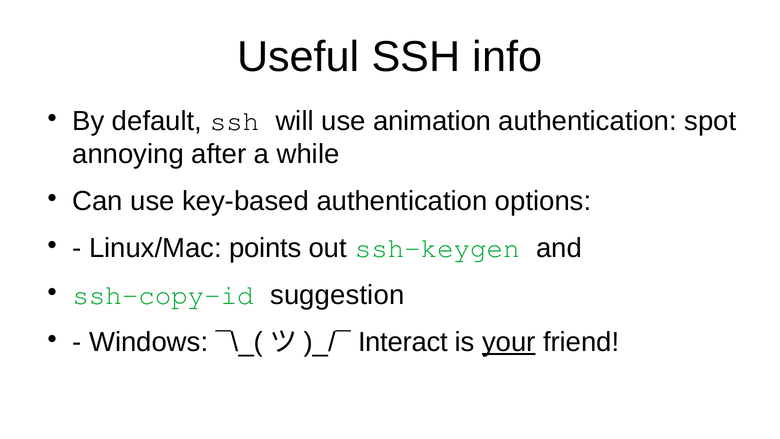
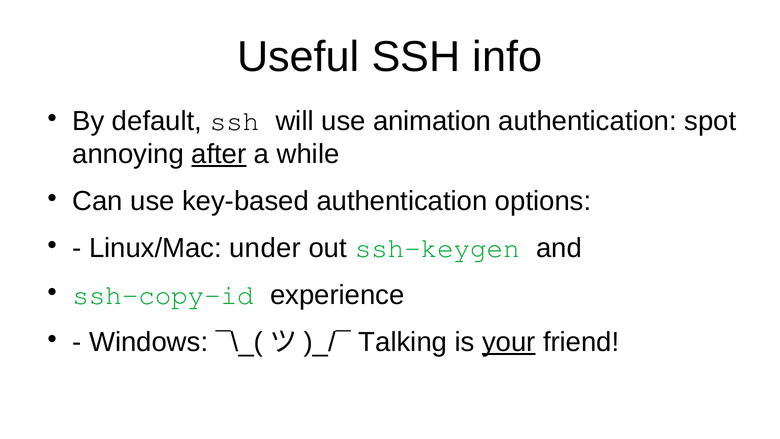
after underline: none -> present
points: points -> under
suggestion: suggestion -> experience
Interact: Interact -> Talking
